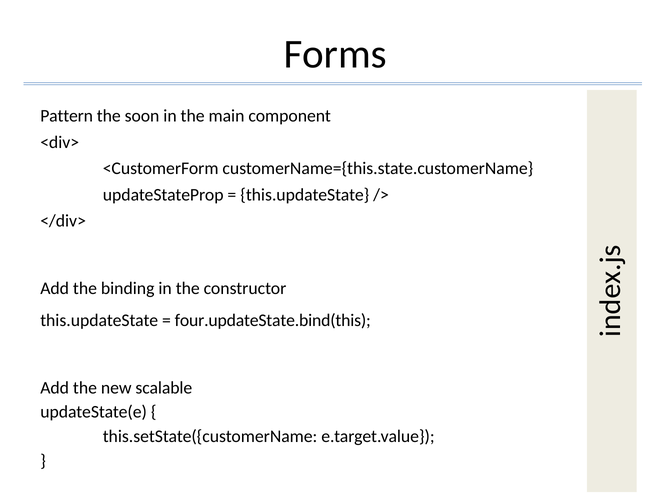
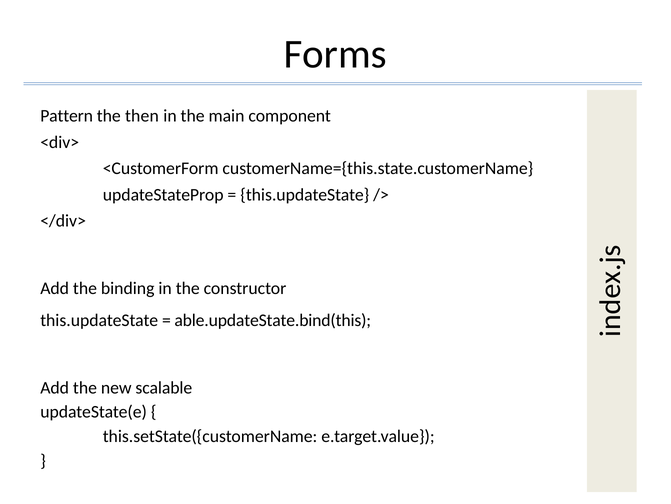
soon: soon -> then
four.updateState.bind(this: four.updateState.bind(this -> able.updateState.bind(this
